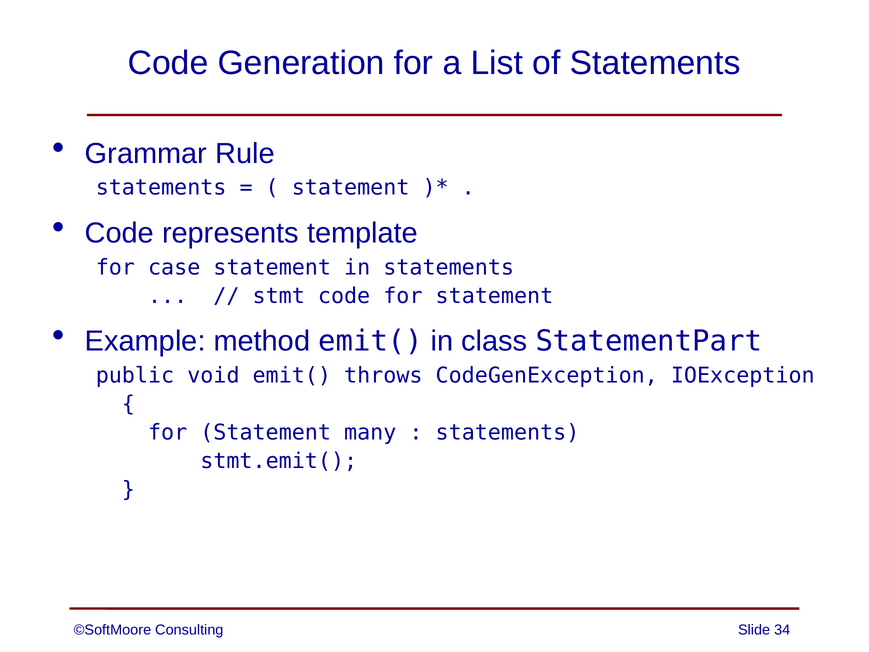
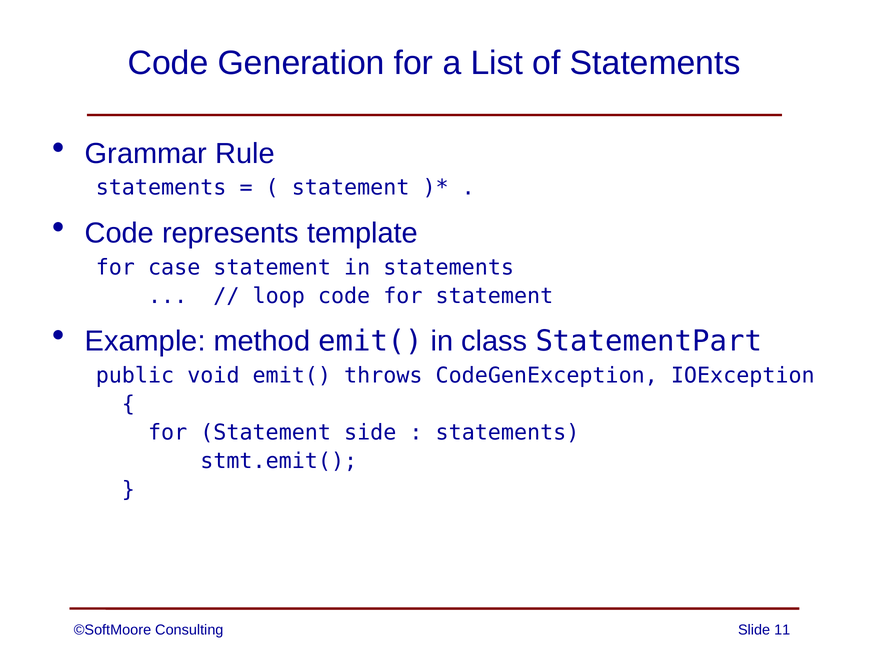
stmt: stmt -> loop
many: many -> side
34: 34 -> 11
